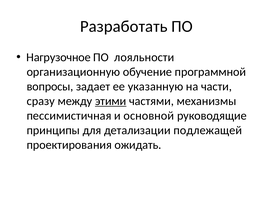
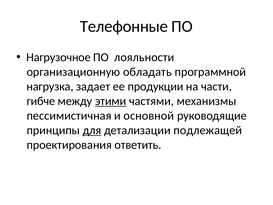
Разработать: Разработать -> Телефонные
обучение: обучение -> обладать
вопросы: вопросы -> нагрузка
указанную: указанную -> продукции
сразу: сразу -> гибче
для underline: none -> present
ожидать: ожидать -> ответить
